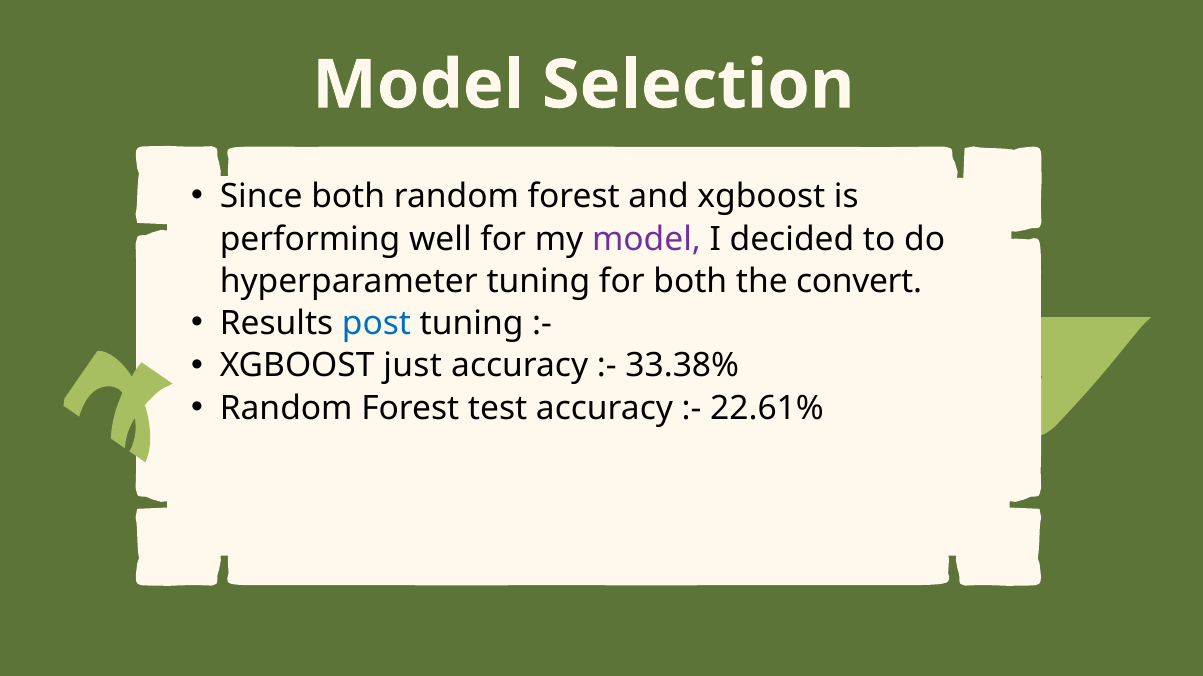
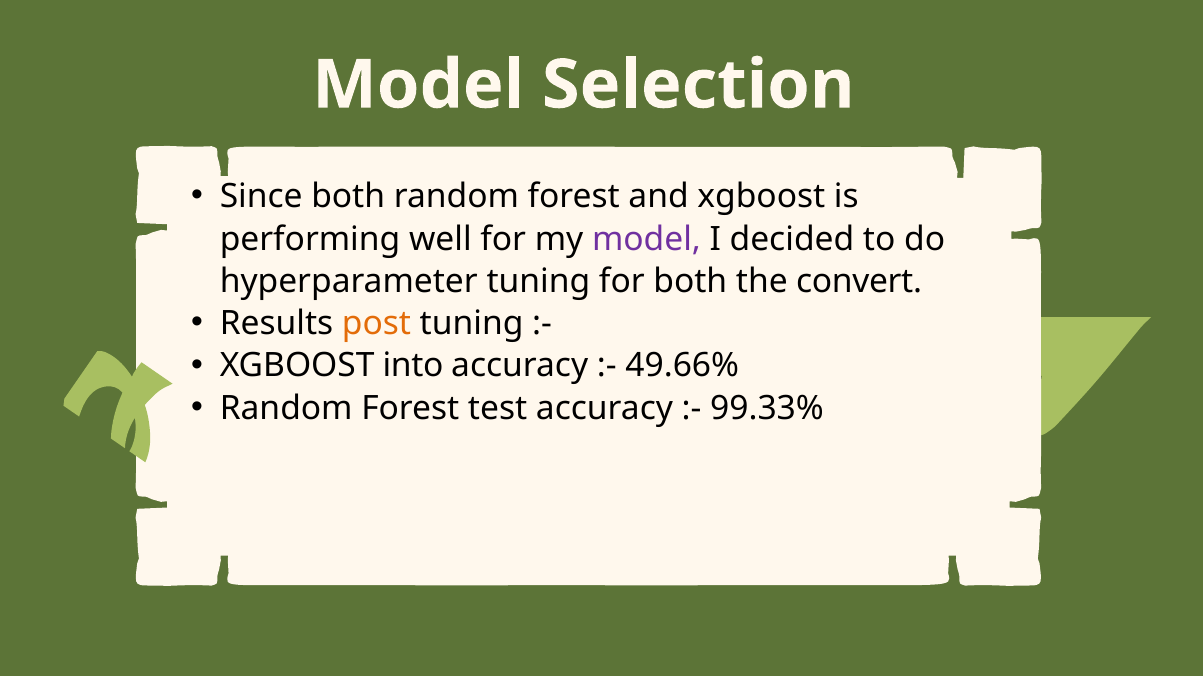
post colour: blue -> orange
just: just -> into
33.38%: 33.38% -> 49.66%
22.61%: 22.61% -> 99.33%
